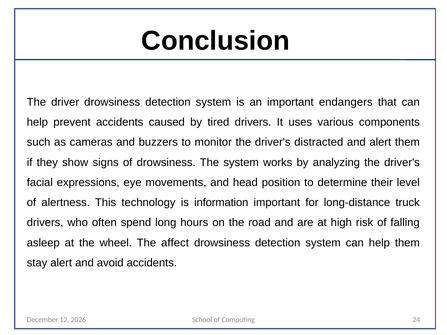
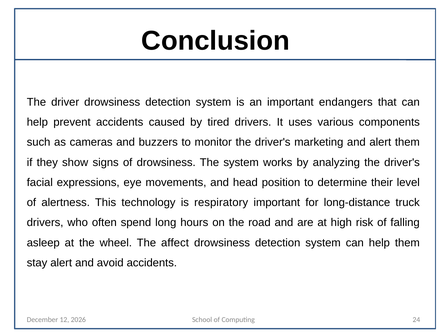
distracted: distracted -> marketing
information: information -> respiratory
